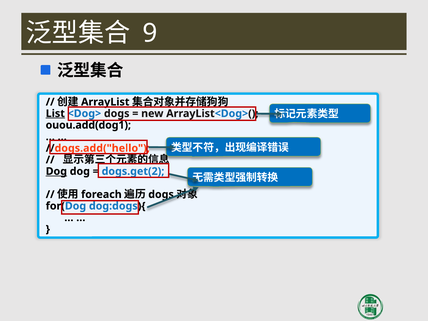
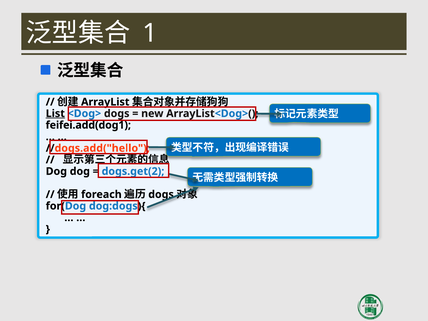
9: 9 -> 1
ouou.add(dog1: ouou.add(dog1 -> feifei.add(dog1
Dog at (56, 171) underline: present -> none
